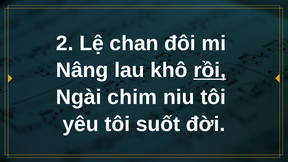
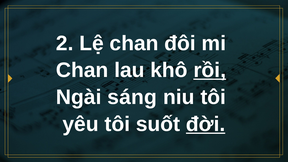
Nâng at (82, 70): Nâng -> Chan
chim: chim -> sáng
đời underline: none -> present
